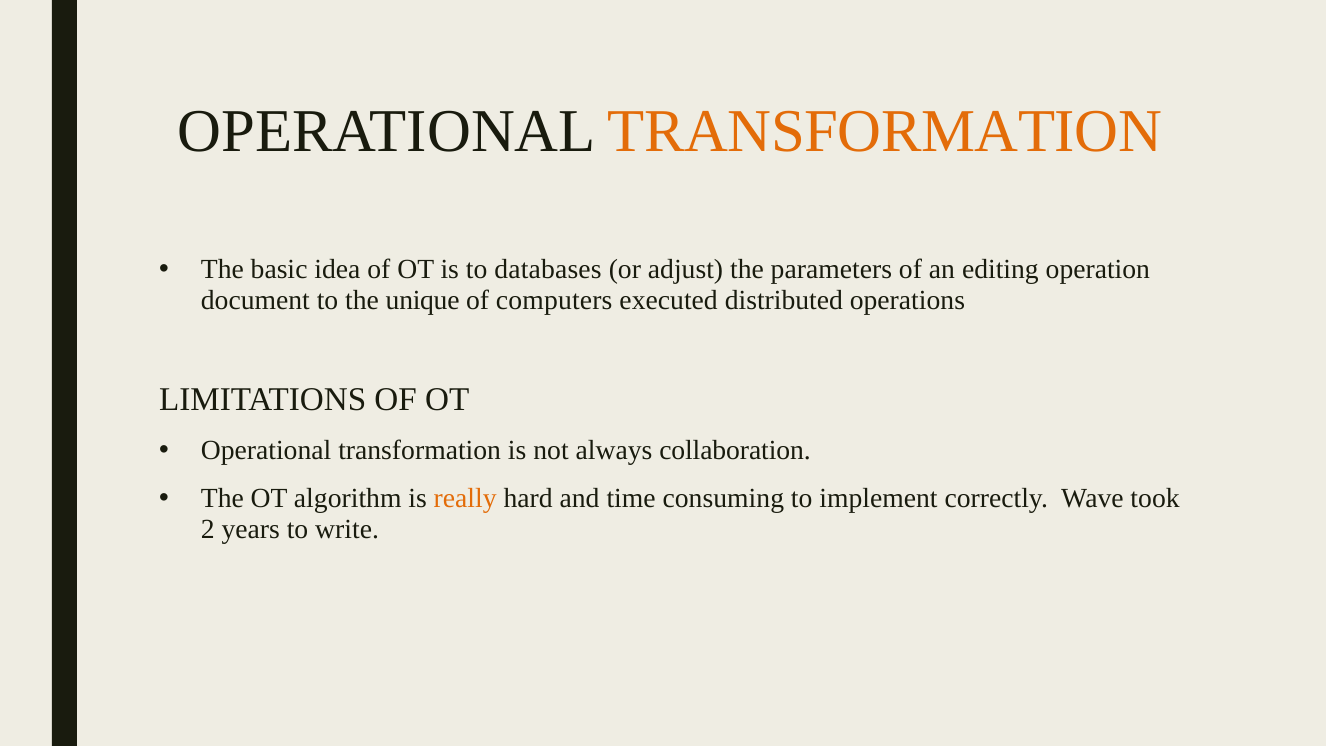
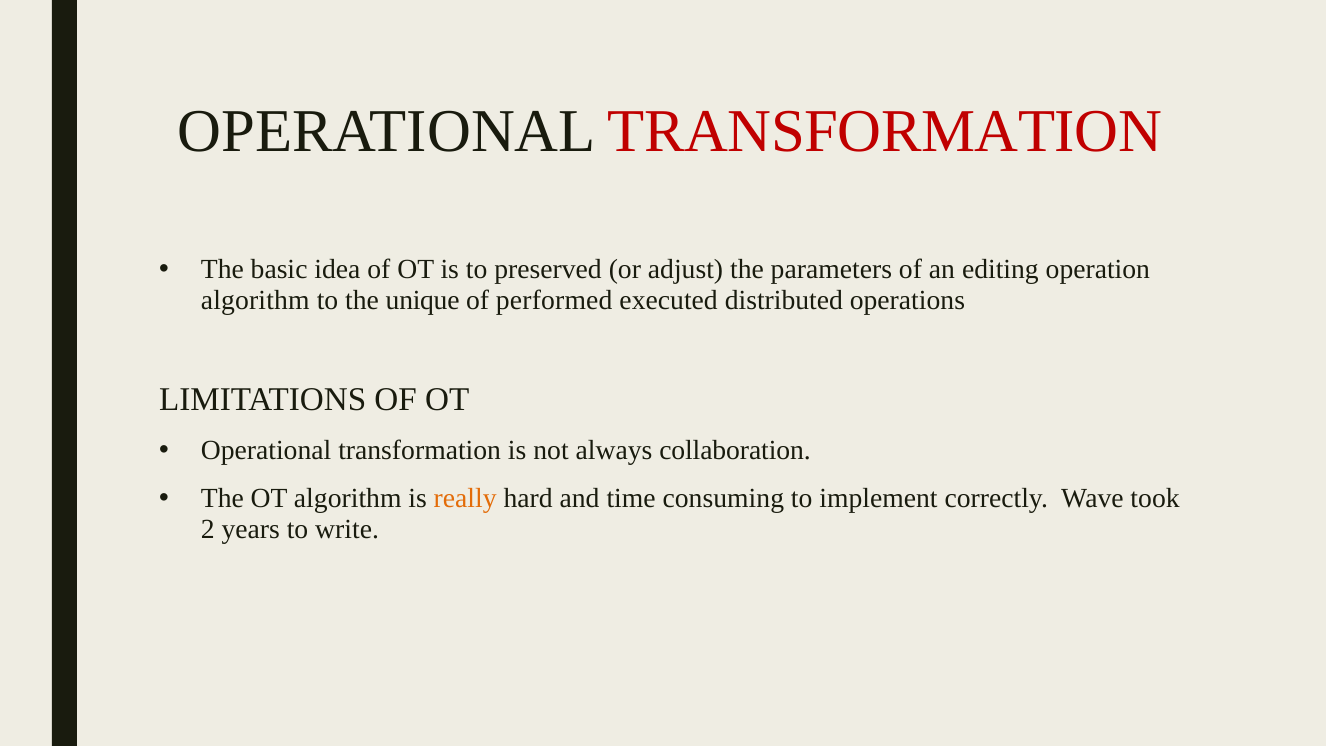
TRANSFORMATION at (885, 131) colour: orange -> red
databases: databases -> preserved
document at (255, 301): document -> algorithm
computers: computers -> performed
